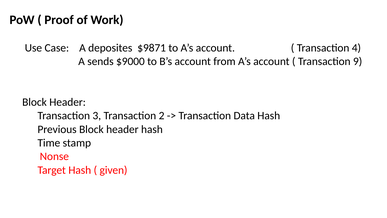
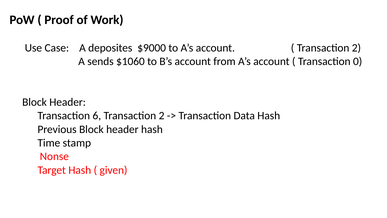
$9871: $9871 -> $9000
4 at (356, 48): 4 -> 2
$9000: $9000 -> $1060
9: 9 -> 0
3: 3 -> 6
